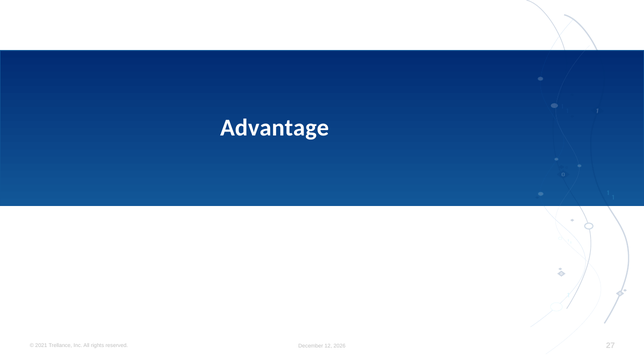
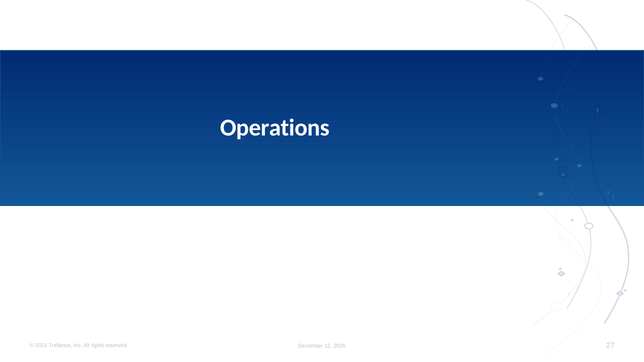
Advantage: Advantage -> Operations
